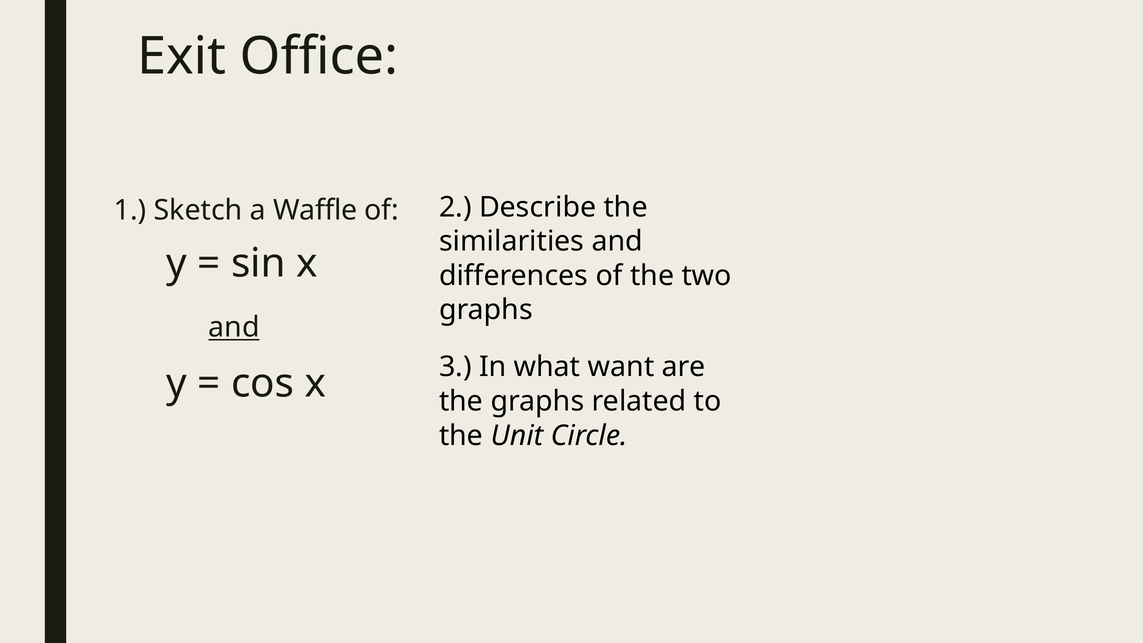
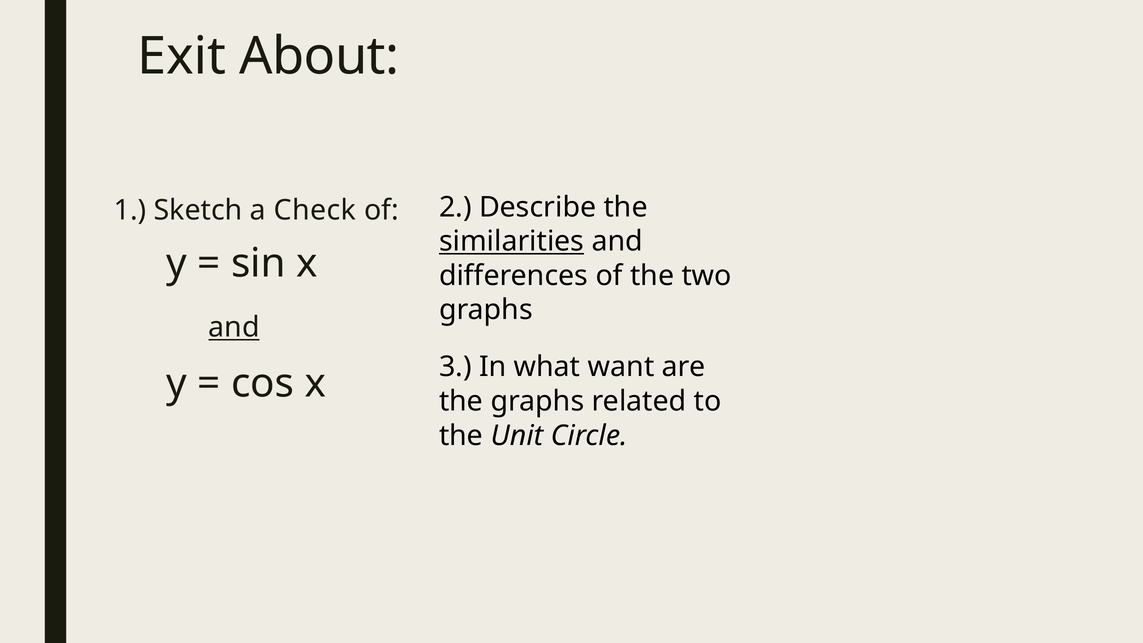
Office: Office -> About
Waffle: Waffle -> Check
similarities underline: none -> present
